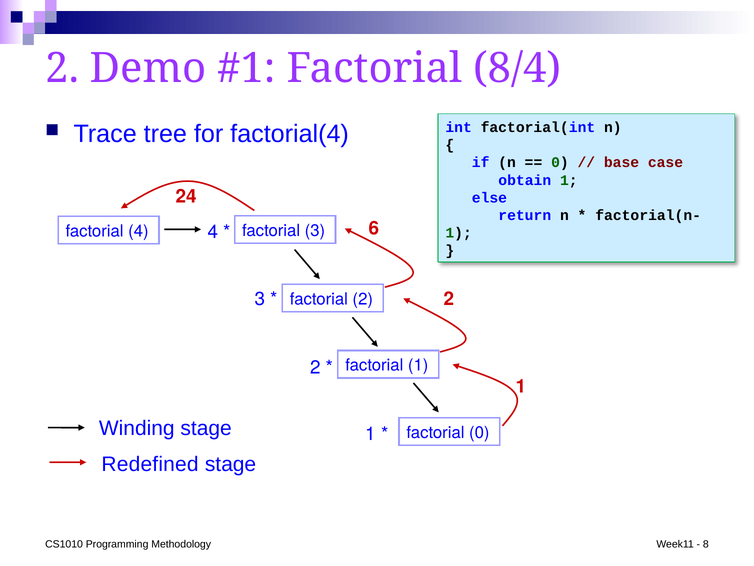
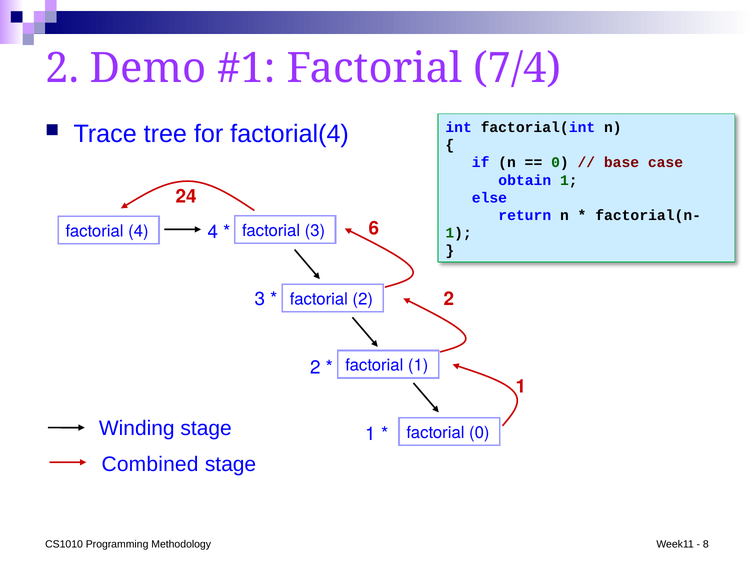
8/4: 8/4 -> 7/4
Redefined: Redefined -> Combined
